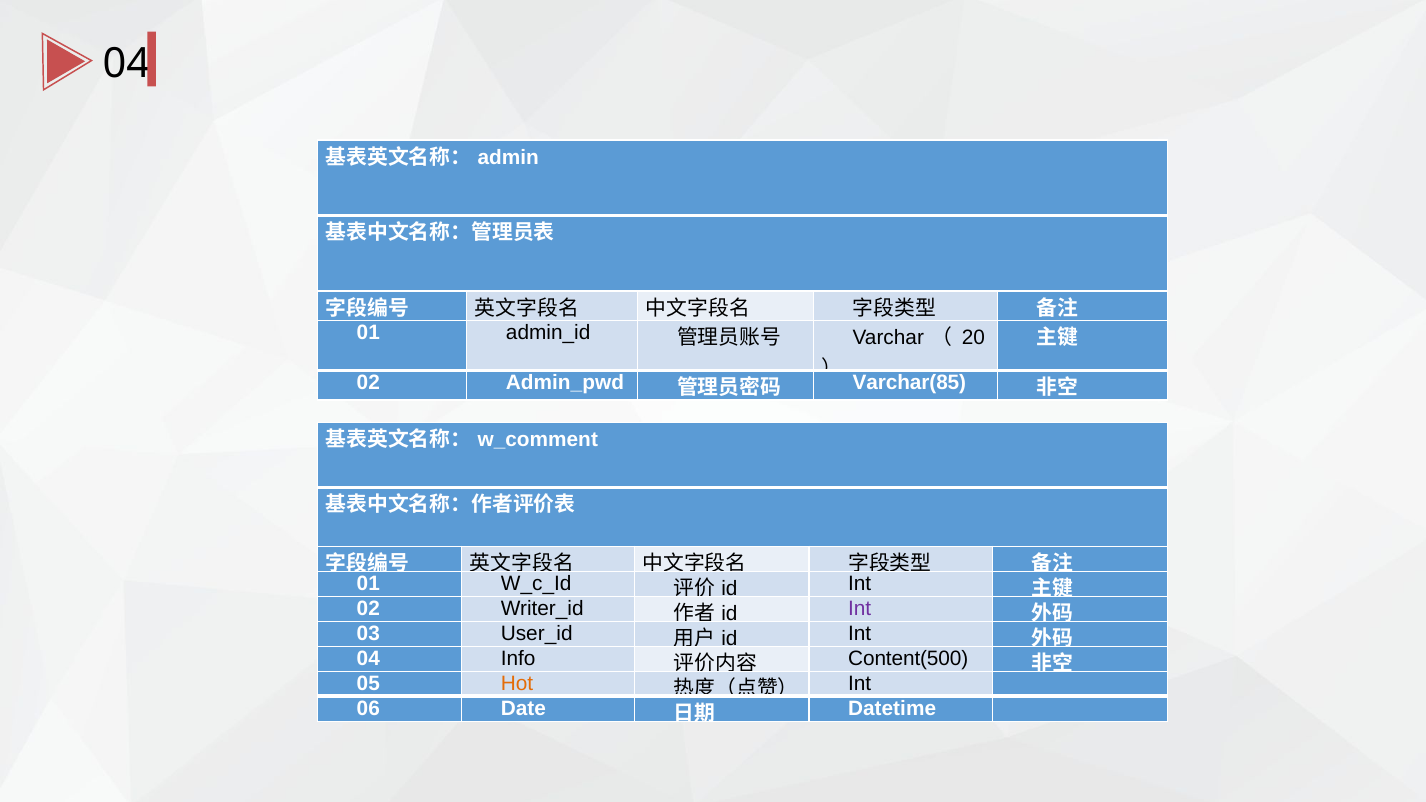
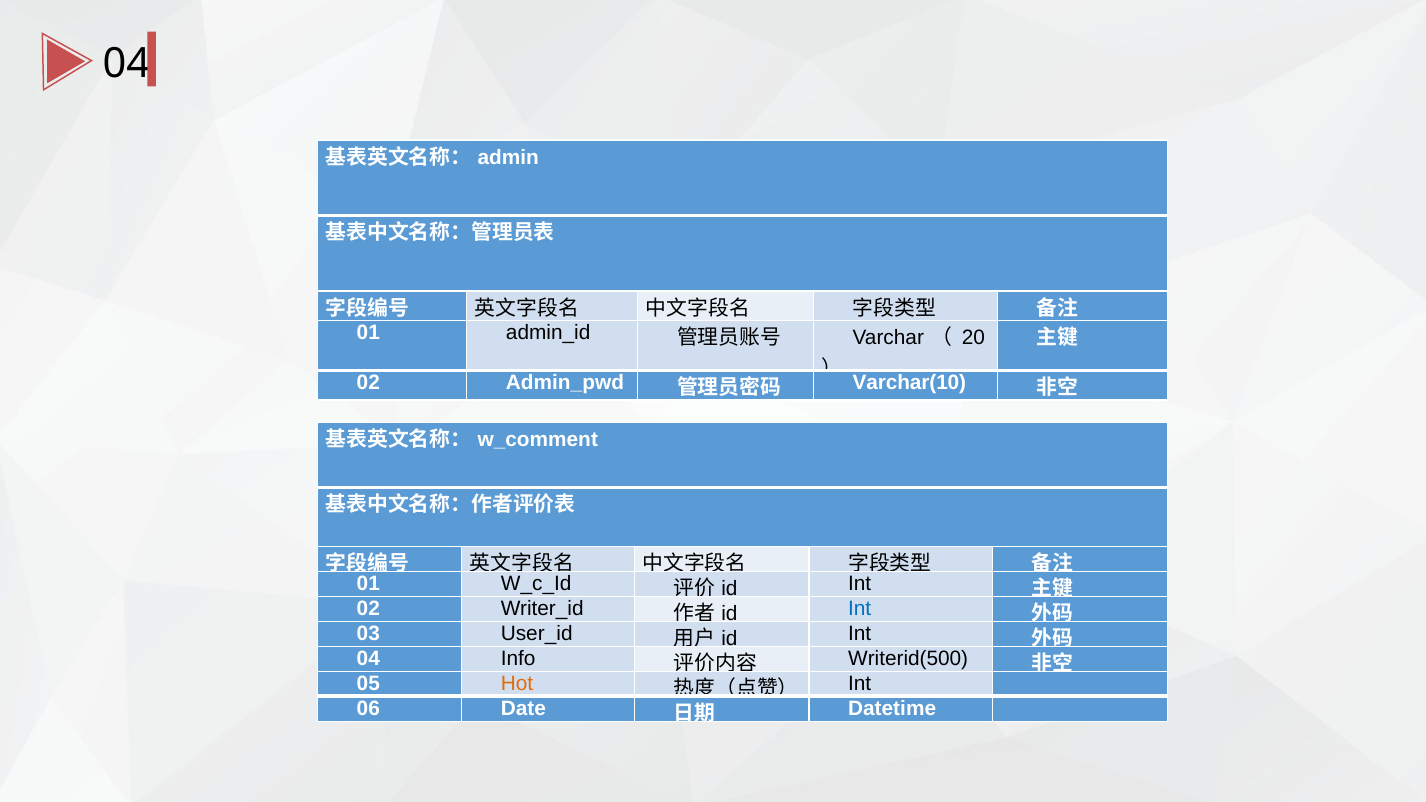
Varchar(85: Varchar(85 -> Varchar(10
Int at (860, 609) colour: purple -> blue
Content(500: Content(500 -> Writerid(500
